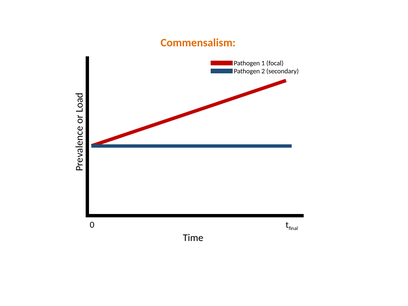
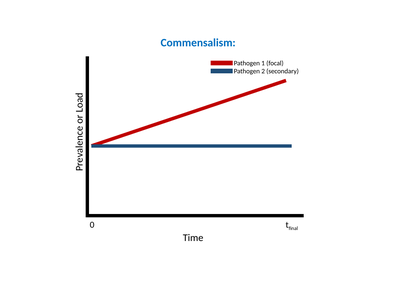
Commensalism colour: orange -> blue
